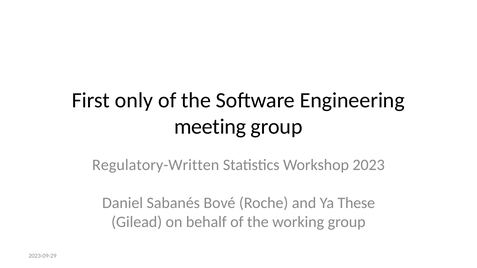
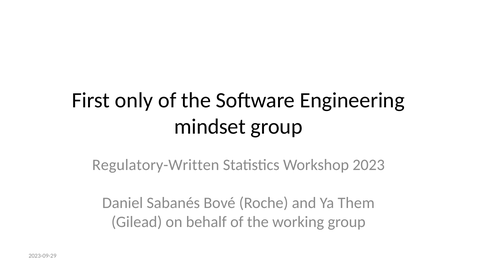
meeting: meeting -> mindset
These: These -> Them
